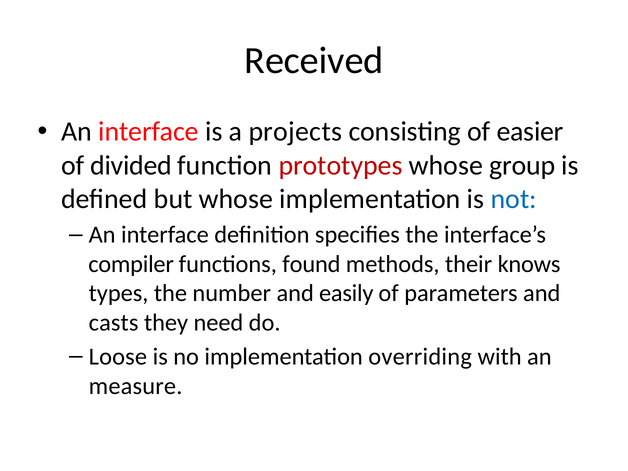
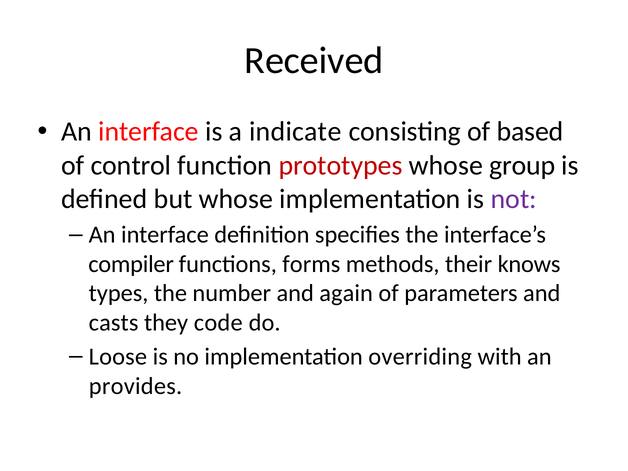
projects: projects -> indicate
easier: easier -> based
divided: divided -> control
not colour: blue -> purple
found: found -> forms
easily: easily -> again
need: need -> code
measure: measure -> provides
